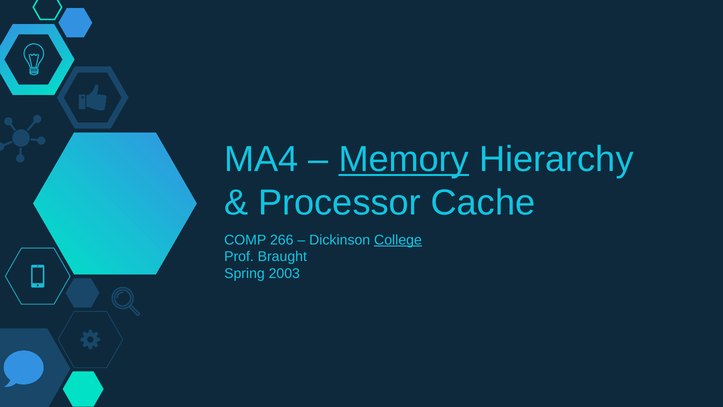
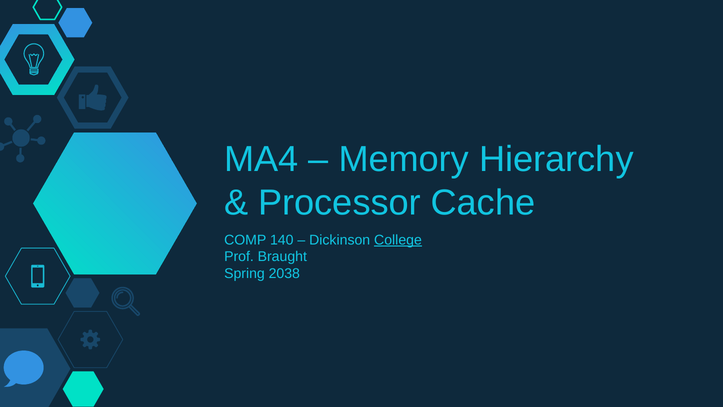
Memory underline: present -> none
266: 266 -> 140
2003: 2003 -> 2038
